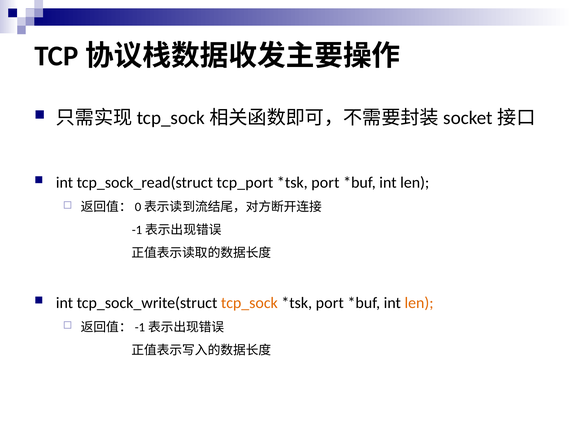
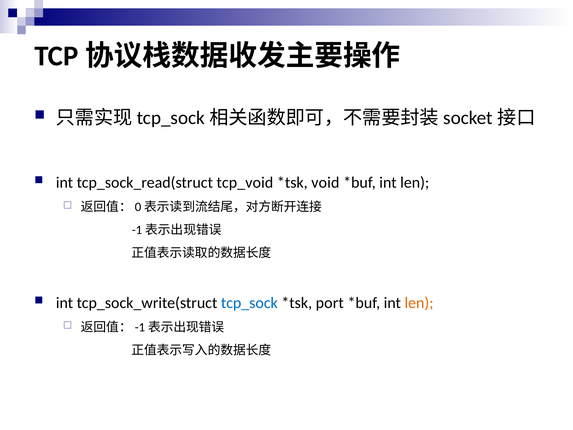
tcp_port: tcp_port -> tcp_void
port at (325, 182): port -> void
tcp_sock colour: orange -> blue
